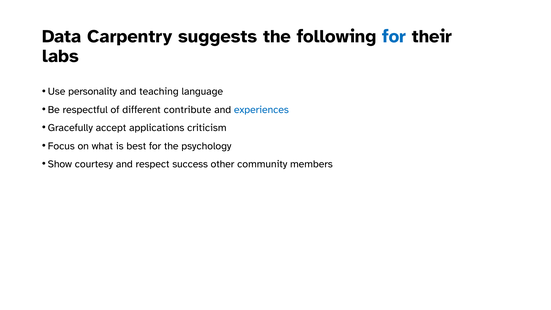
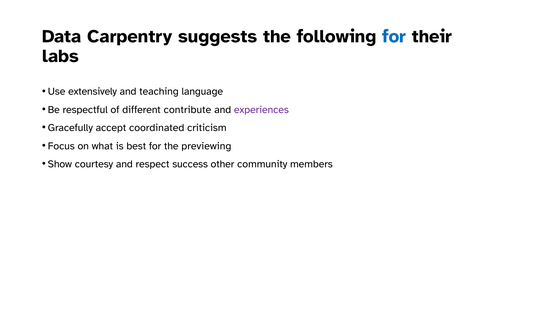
personality: personality -> extensively
experiences colour: blue -> purple
applications: applications -> coordinated
psychology: psychology -> previewing
